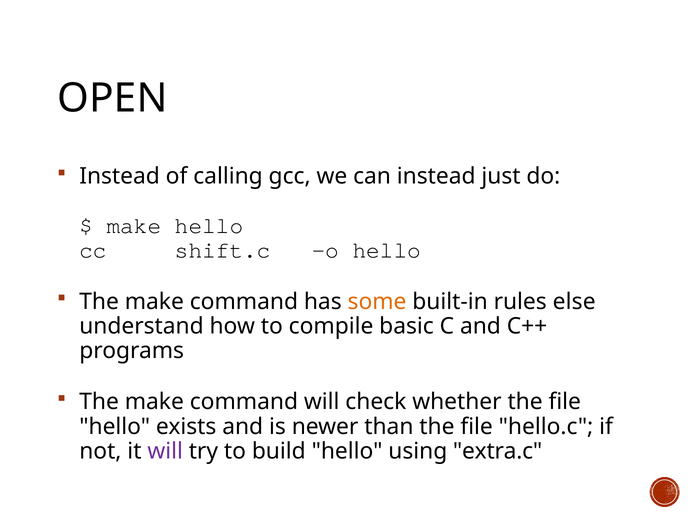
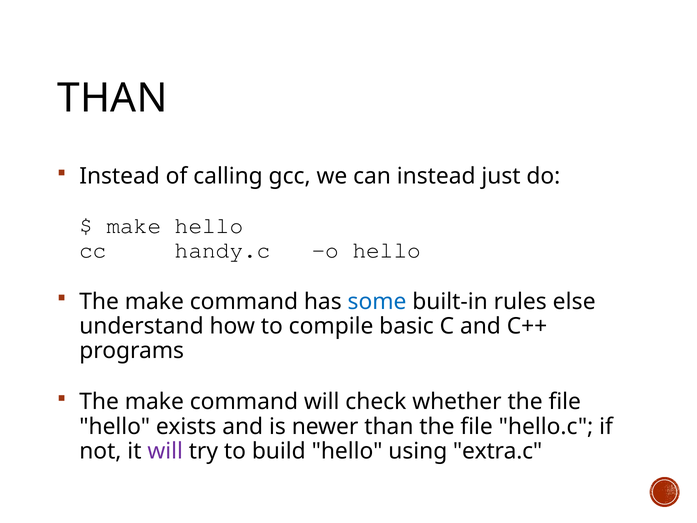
OPEN at (112, 98): OPEN -> THAN
shift.c: shift.c -> handy.c
some colour: orange -> blue
